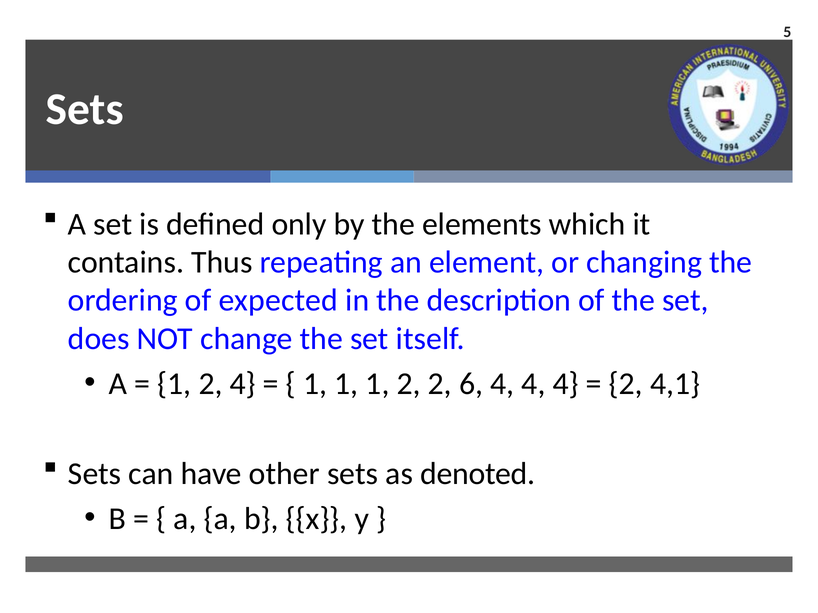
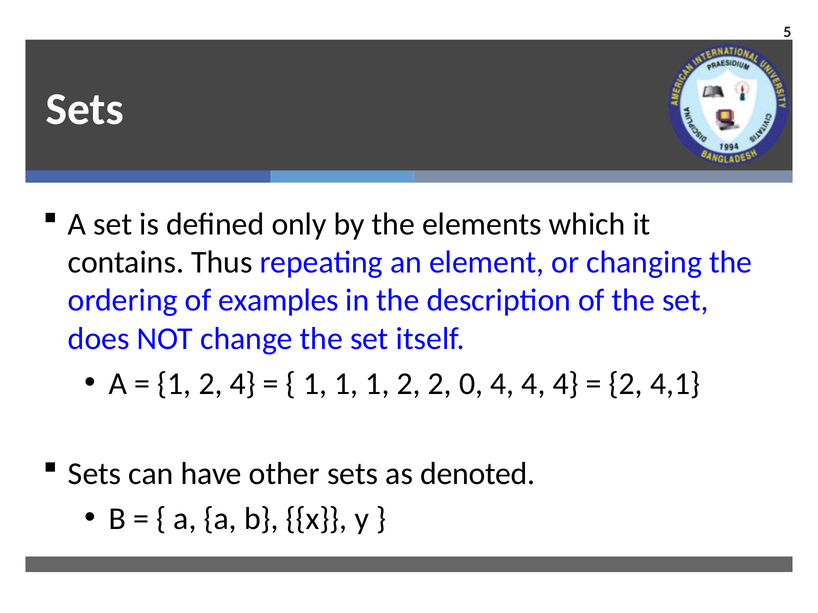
expected: expected -> examples
6: 6 -> 0
